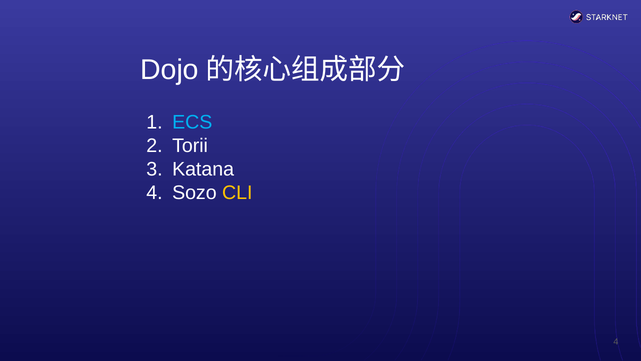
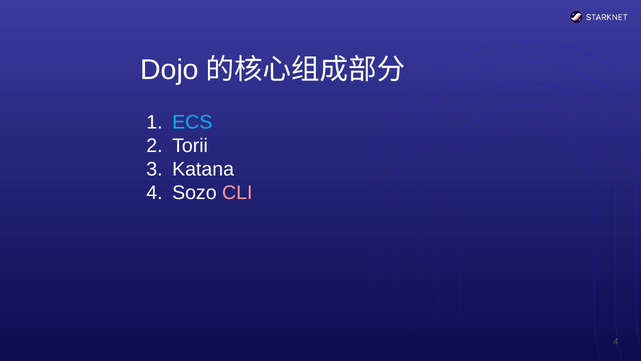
CLI colour: yellow -> pink
